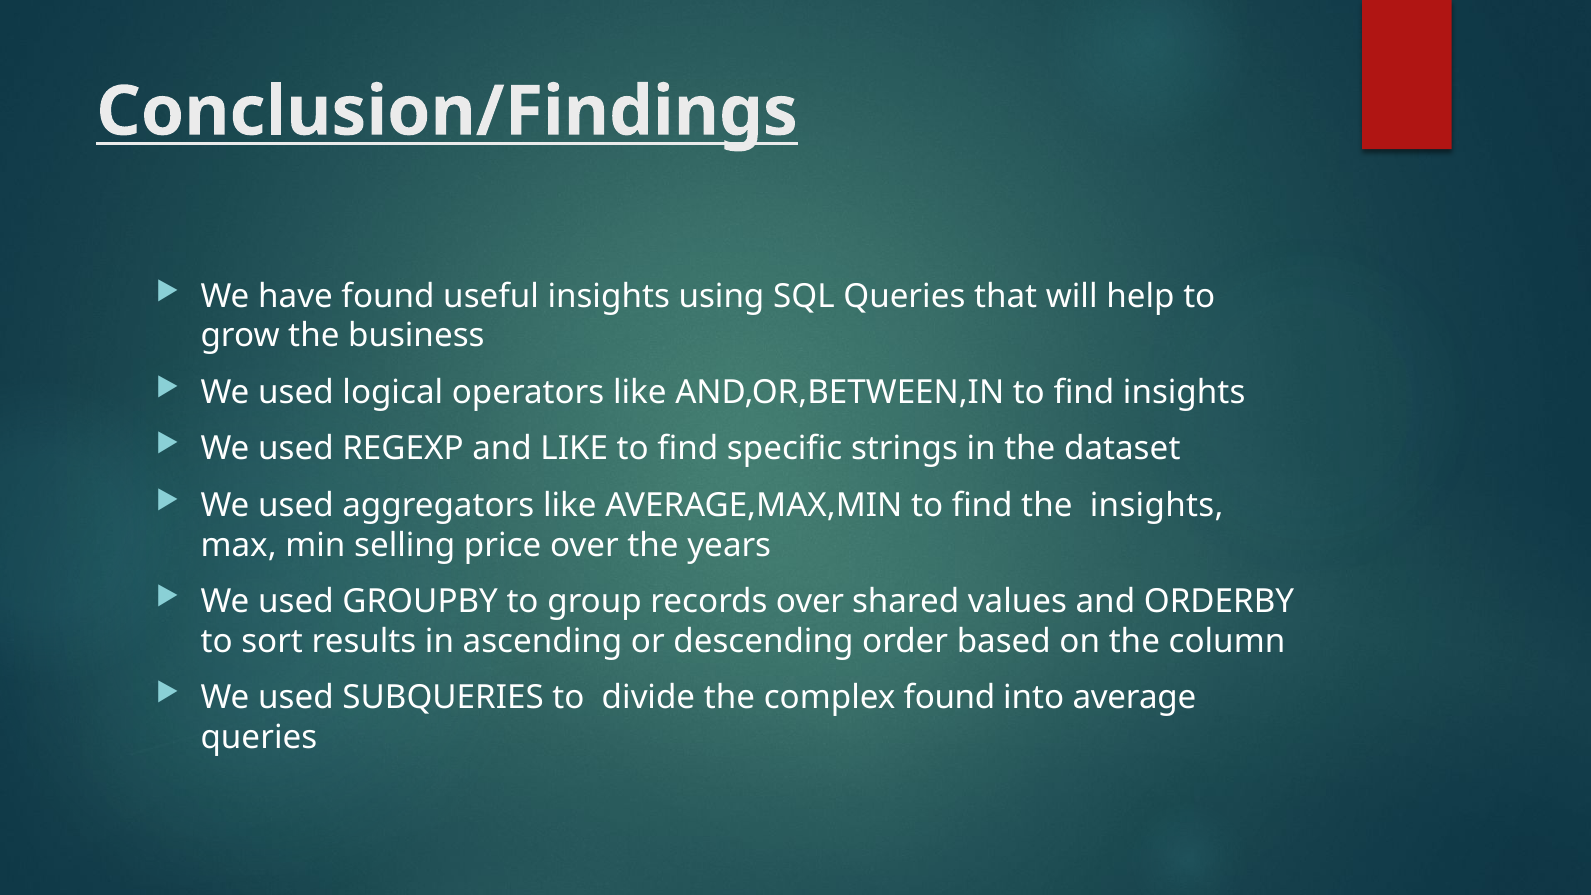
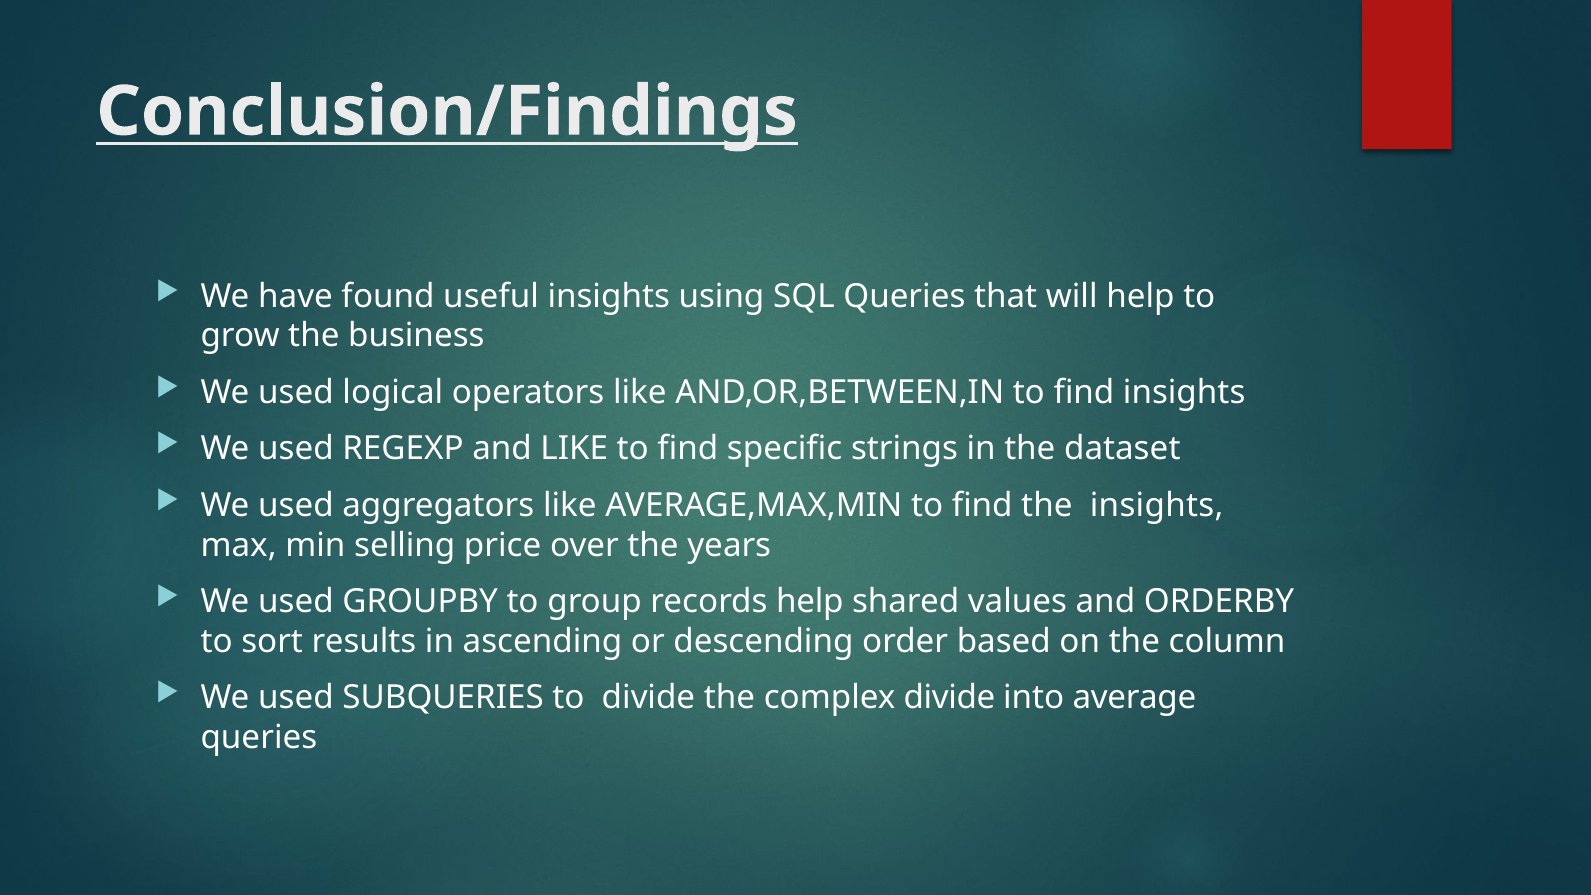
records over: over -> help
complex found: found -> divide
